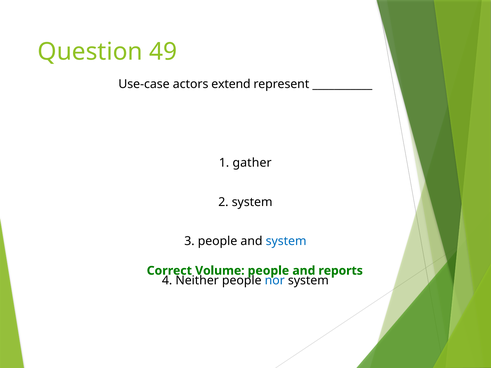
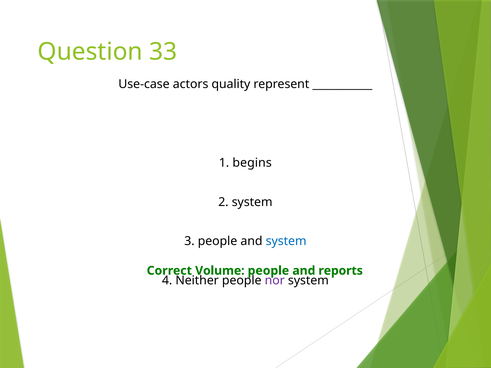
49: 49 -> 33
extend: extend -> quality
gather: gather -> begins
nor colour: blue -> purple
